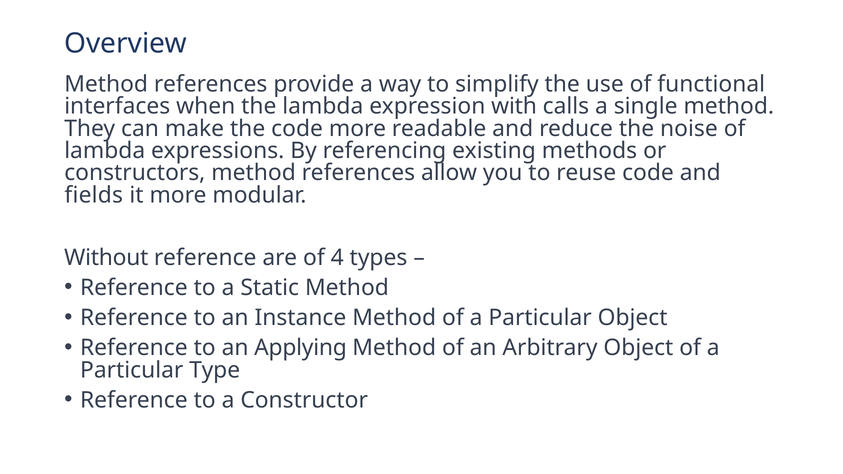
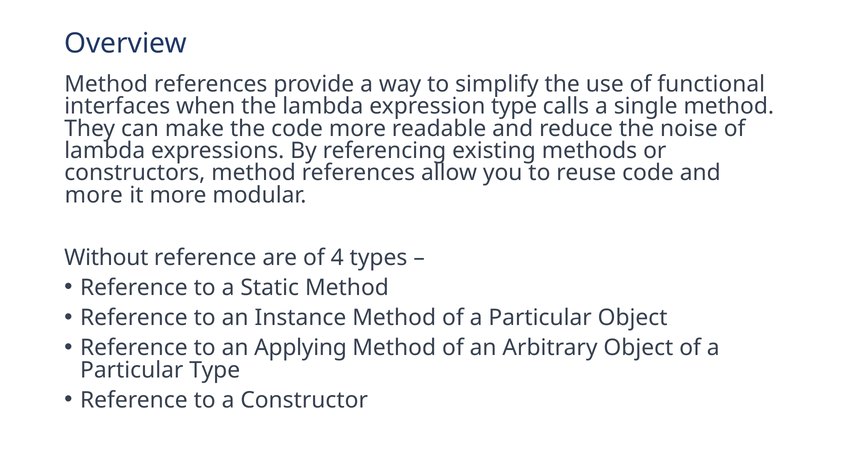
expression with: with -> type
fields at (94, 195): fields -> more
